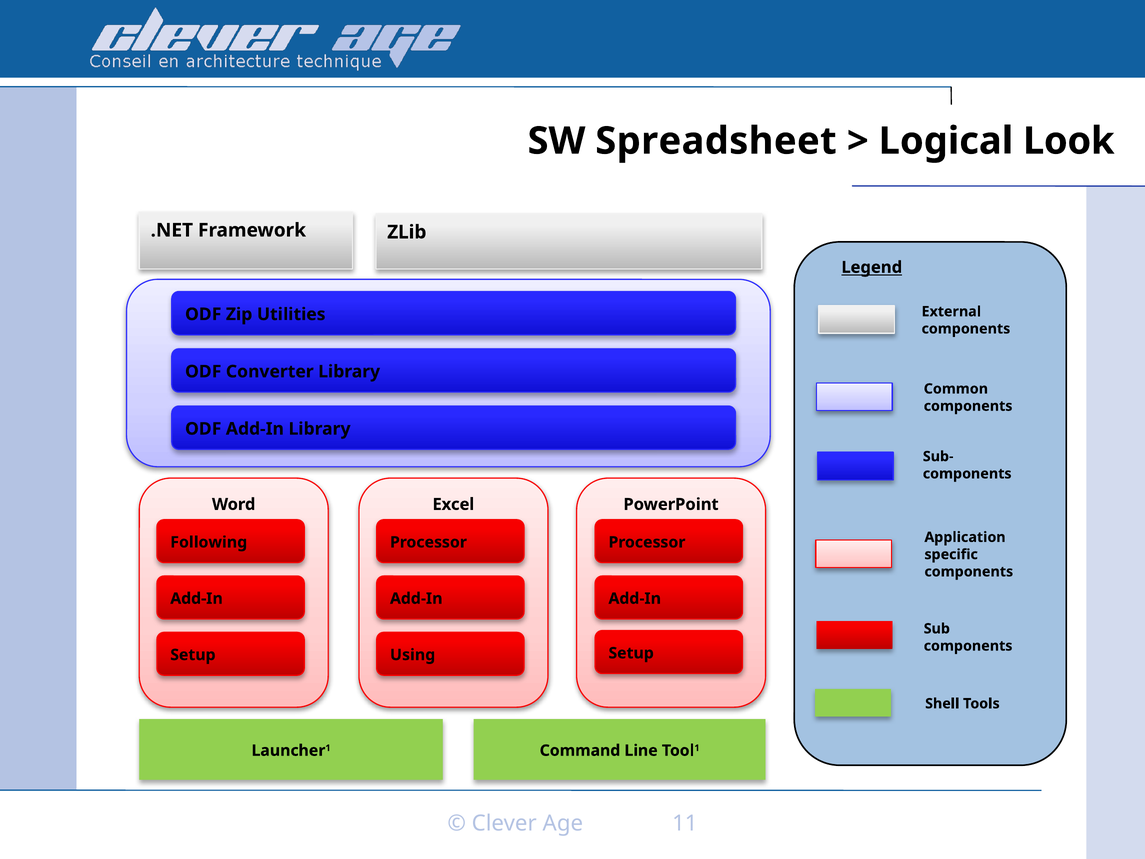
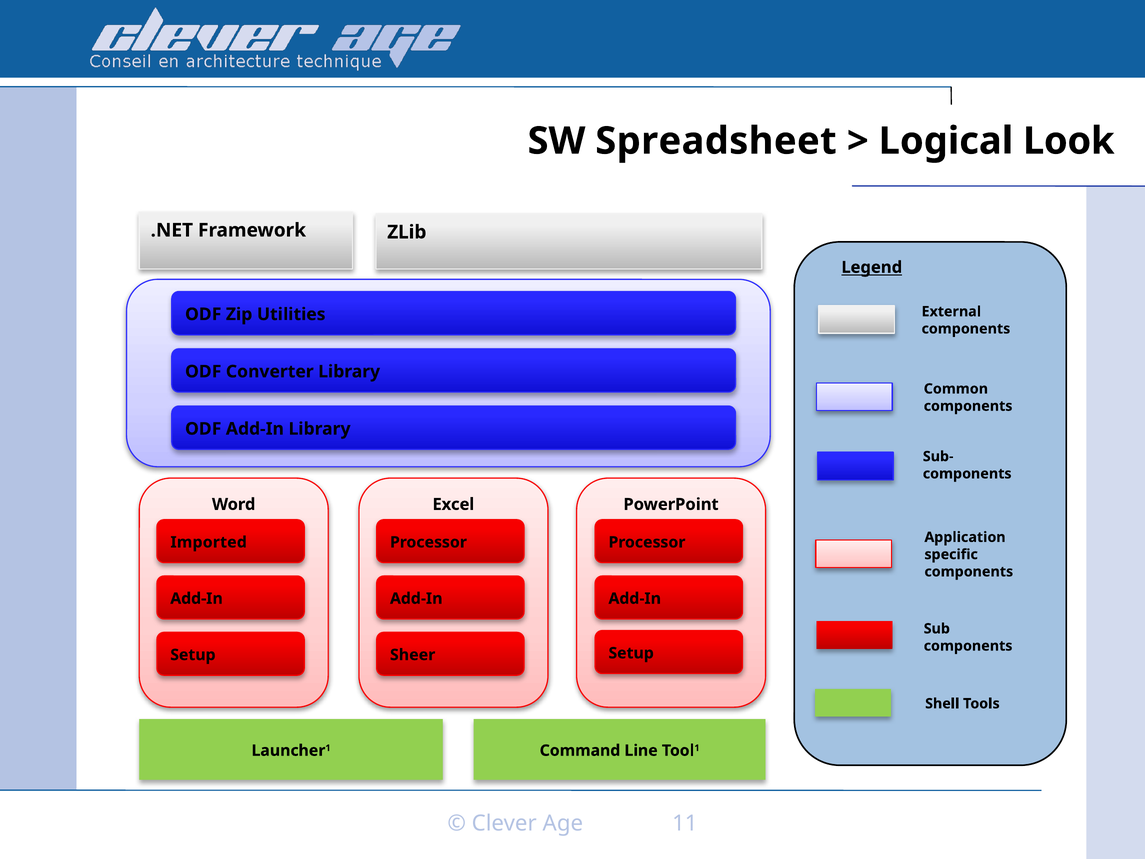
Following: Following -> Imported
Using: Using -> Sheer
